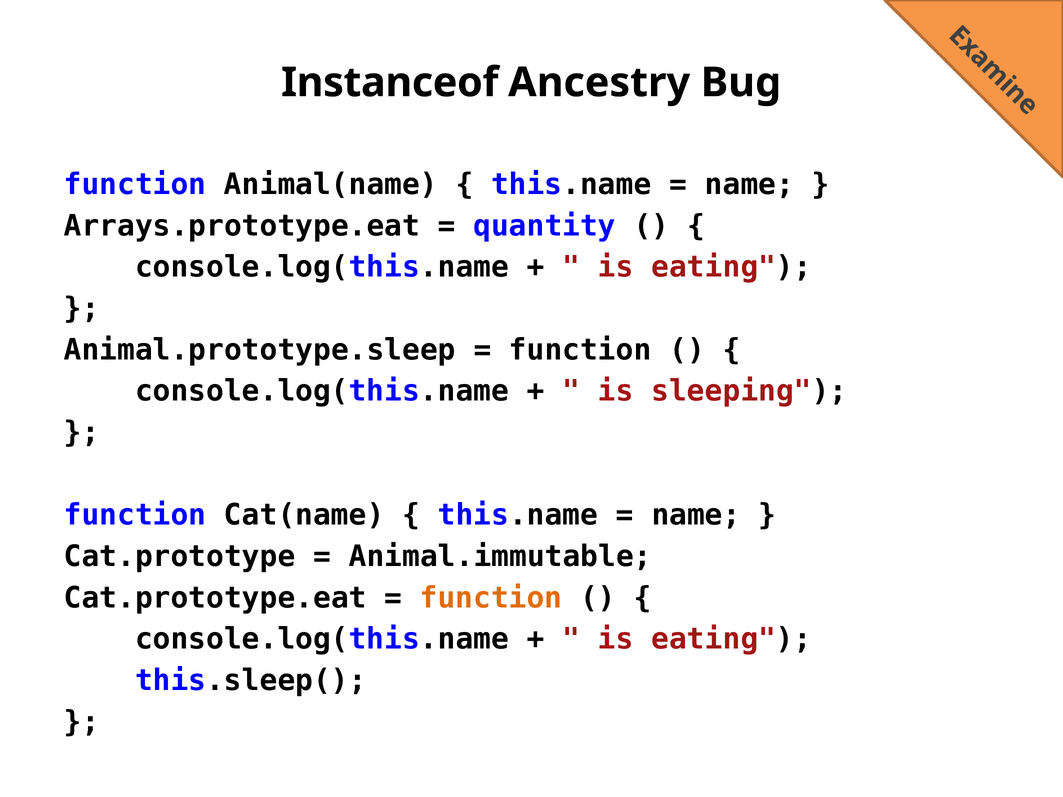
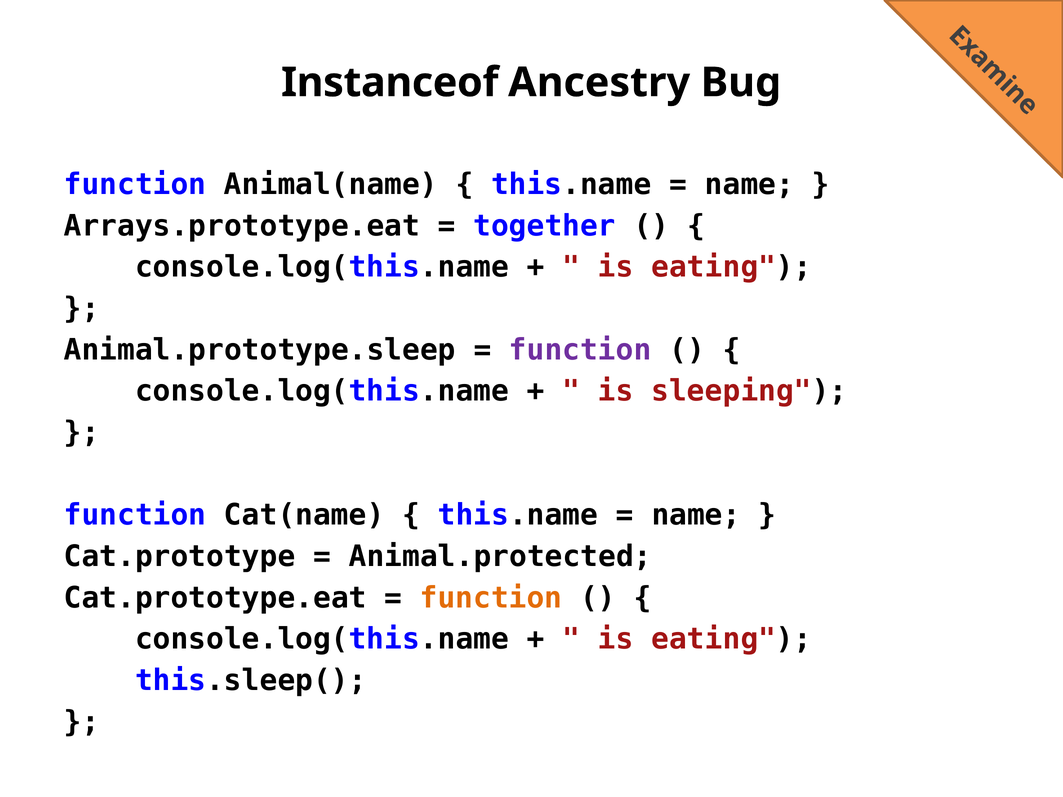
quantity: quantity -> together
function at (580, 350) colour: black -> purple
Animal.immutable: Animal.immutable -> Animal.protected
